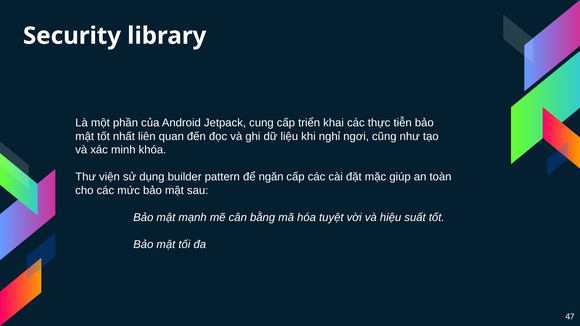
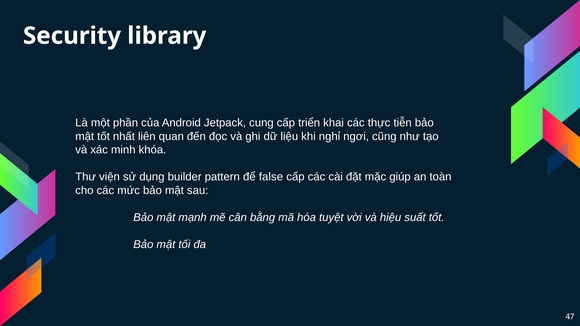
ngăn: ngăn -> false
